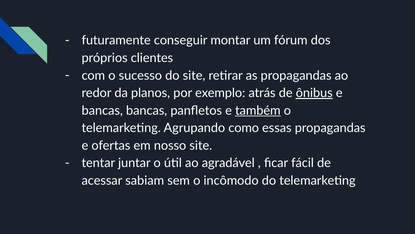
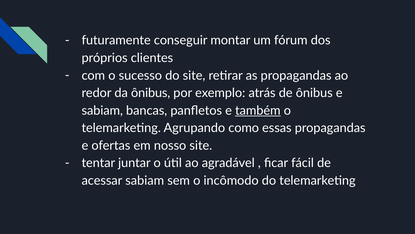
da planos: planos -> ônibus
ônibus at (314, 93) underline: present -> none
bancas at (102, 110): bancas -> sabiam
